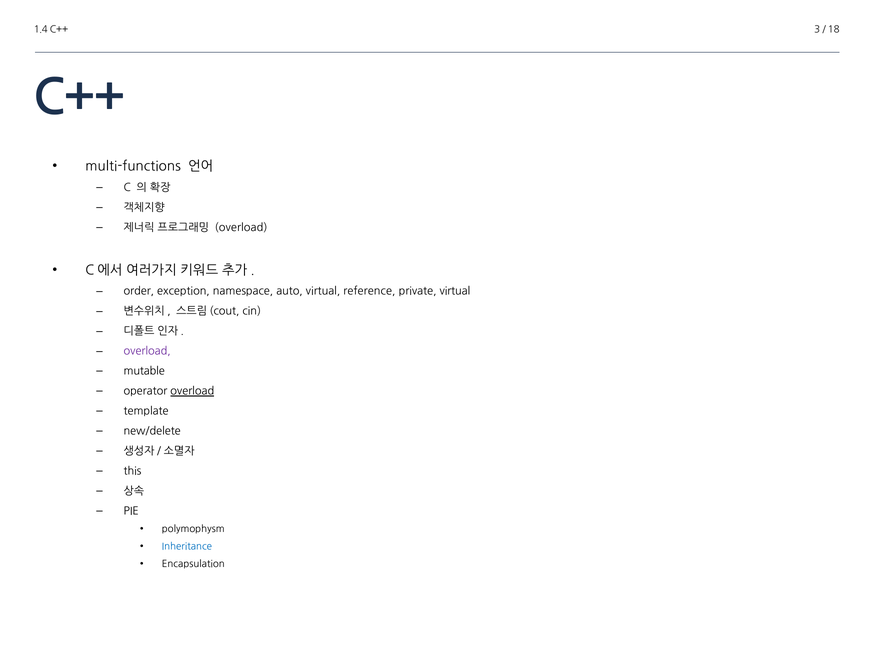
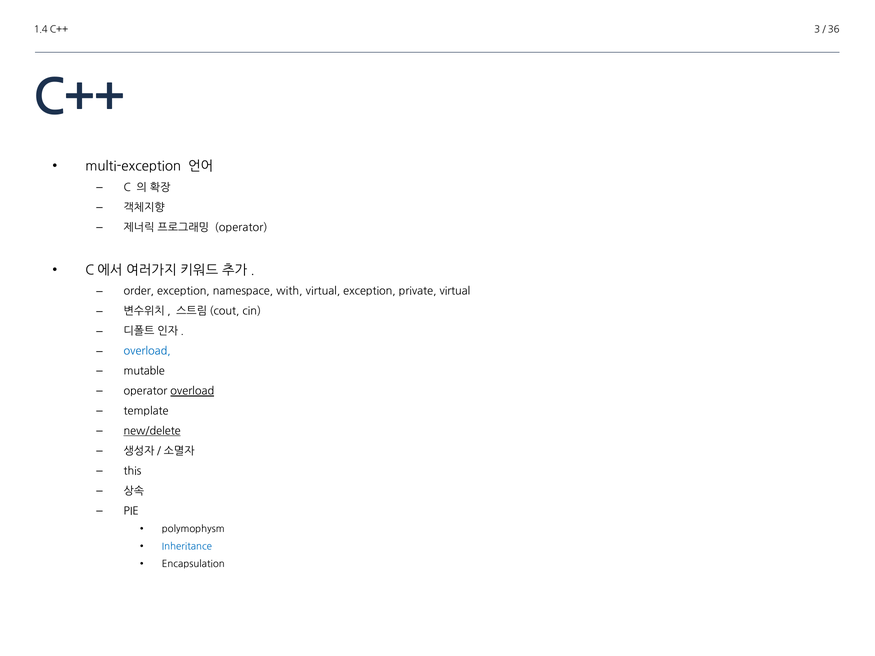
18: 18 -> 36
multi-functions: multi-functions -> multi-exception
overload at (241, 228): overload -> operator
auto: auto -> with
virtual reference: reference -> exception
overload at (147, 351) colour: purple -> blue
new/delete underline: none -> present
